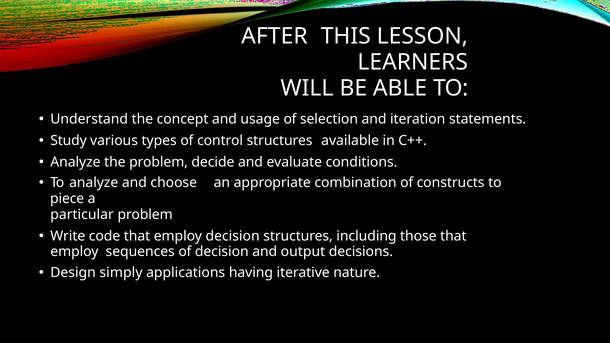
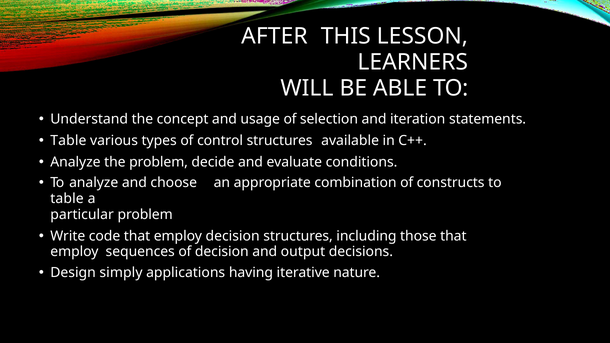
Study at (69, 141): Study -> Table
piece at (67, 199): piece -> table
